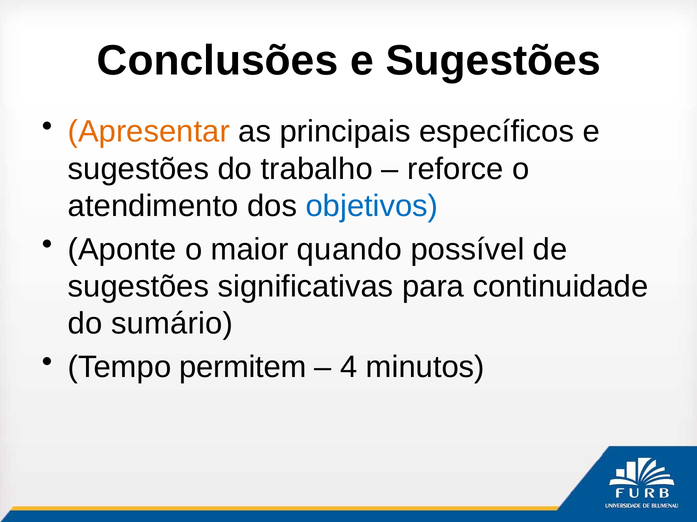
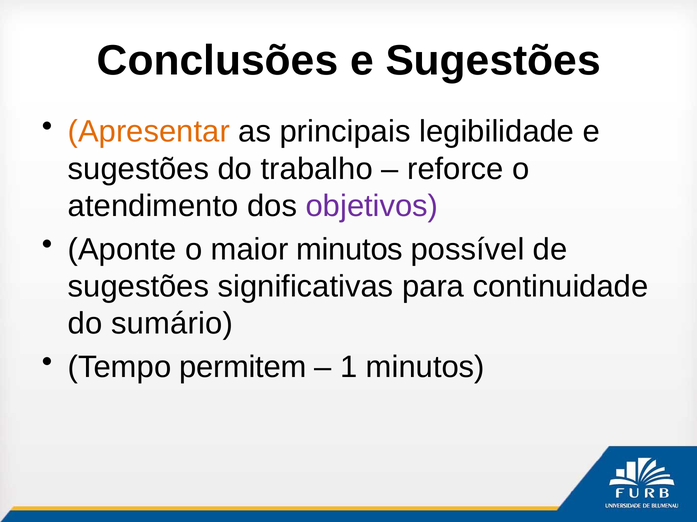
específicos: específicos -> legibilidade
objetivos colour: blue -> purple
maior quando: quando -> minutos
4: 4 -> 1
